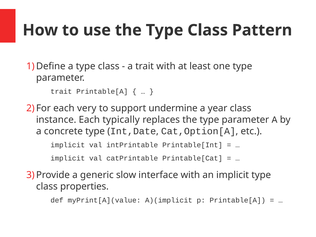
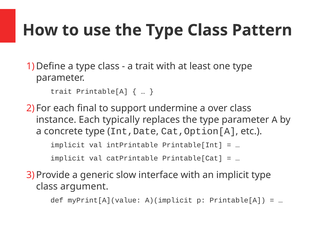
very: very -> final
year: year -> over
properties: properties -> argument
